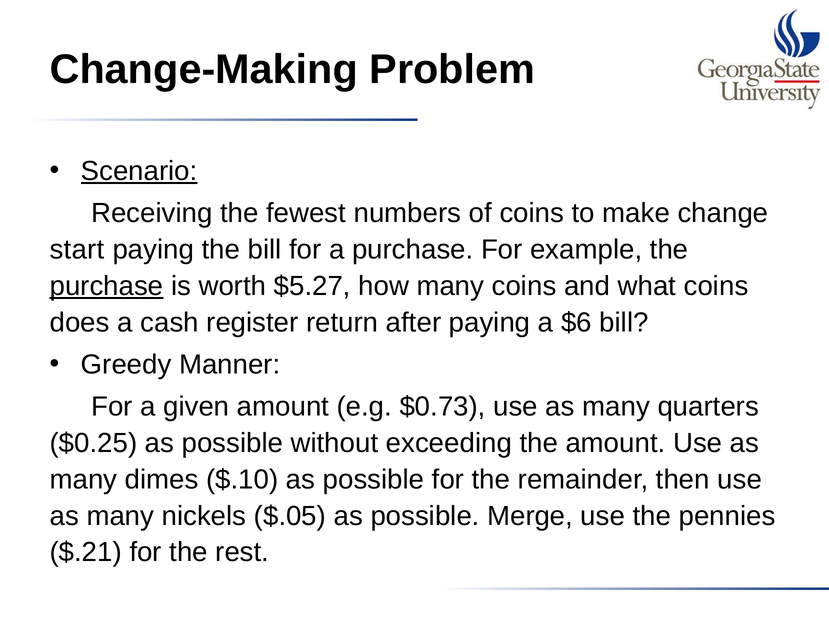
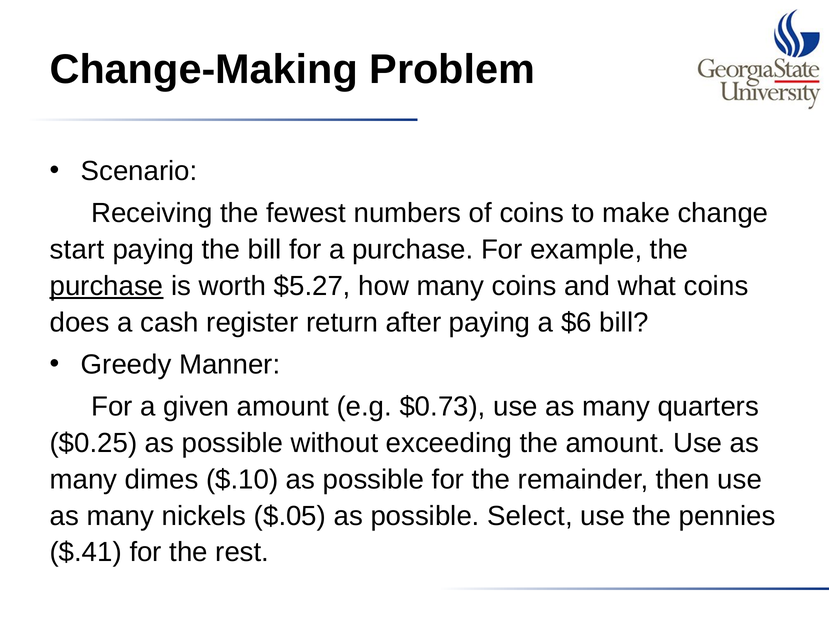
Scenario underline: present -> none
Merge: Merge -> Select
$.21: $.21 -> $.41
